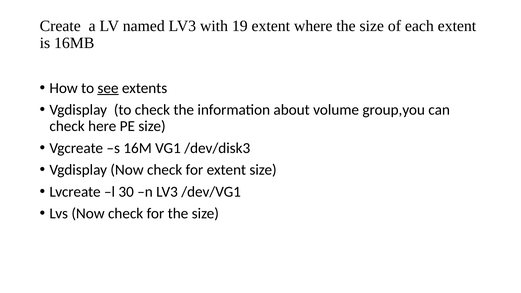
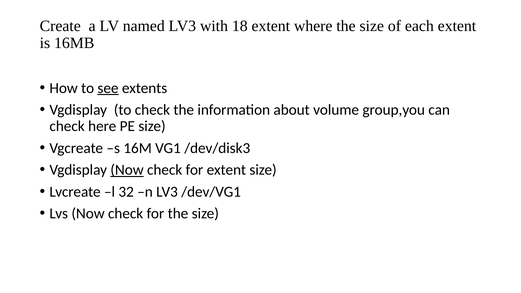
19: 19 -> 18
Now at (127, 170) underline: none -> present
30: 30 -> 32
